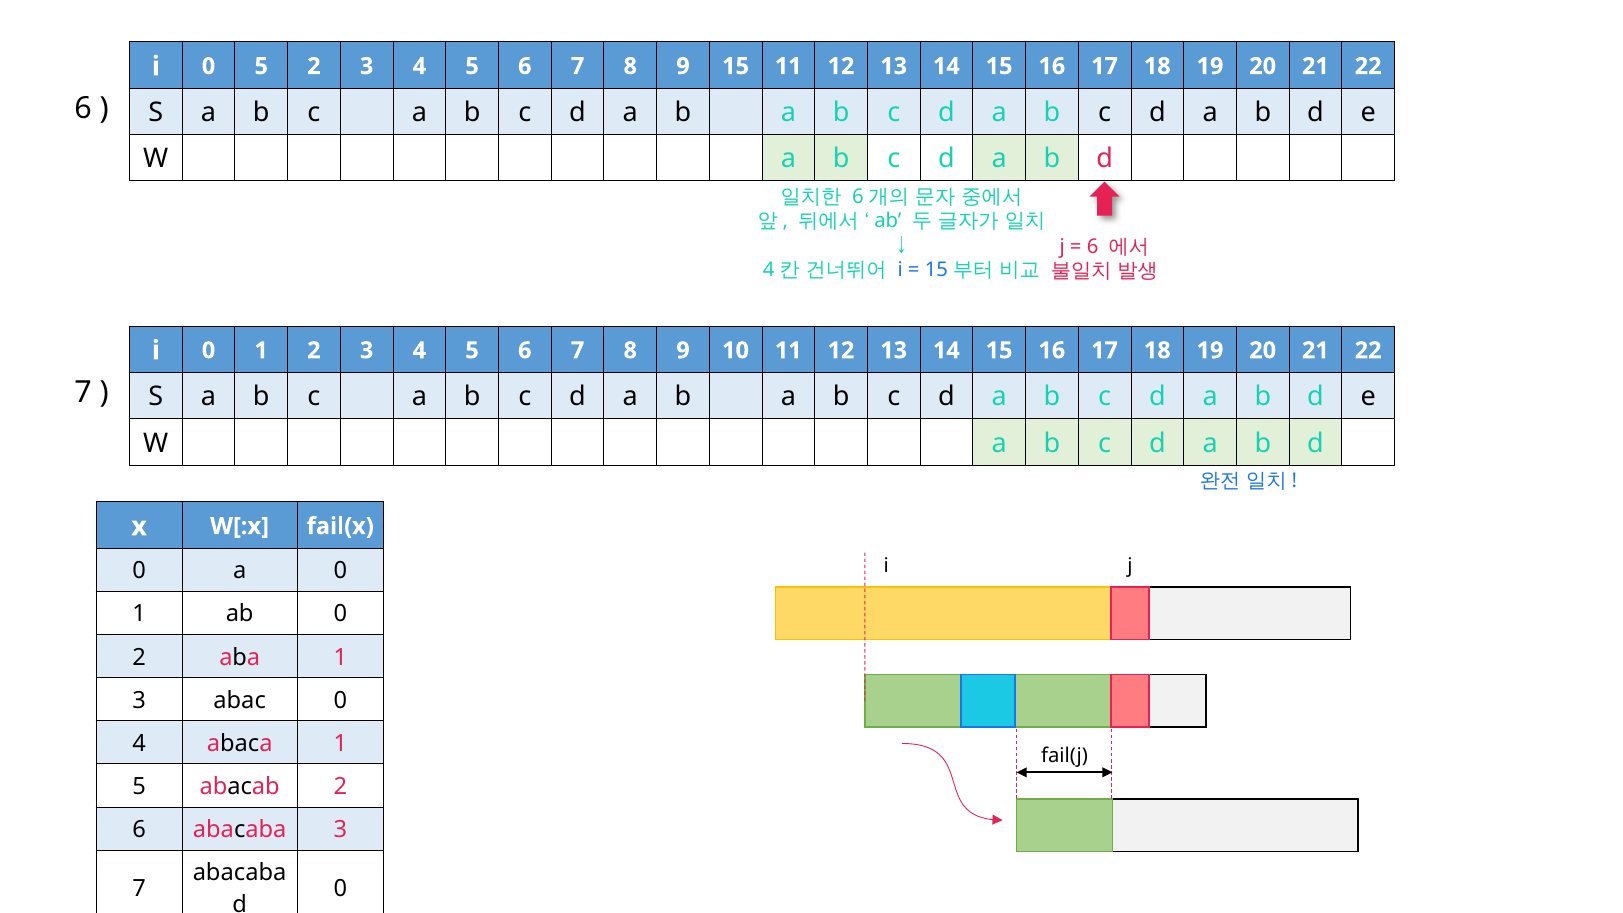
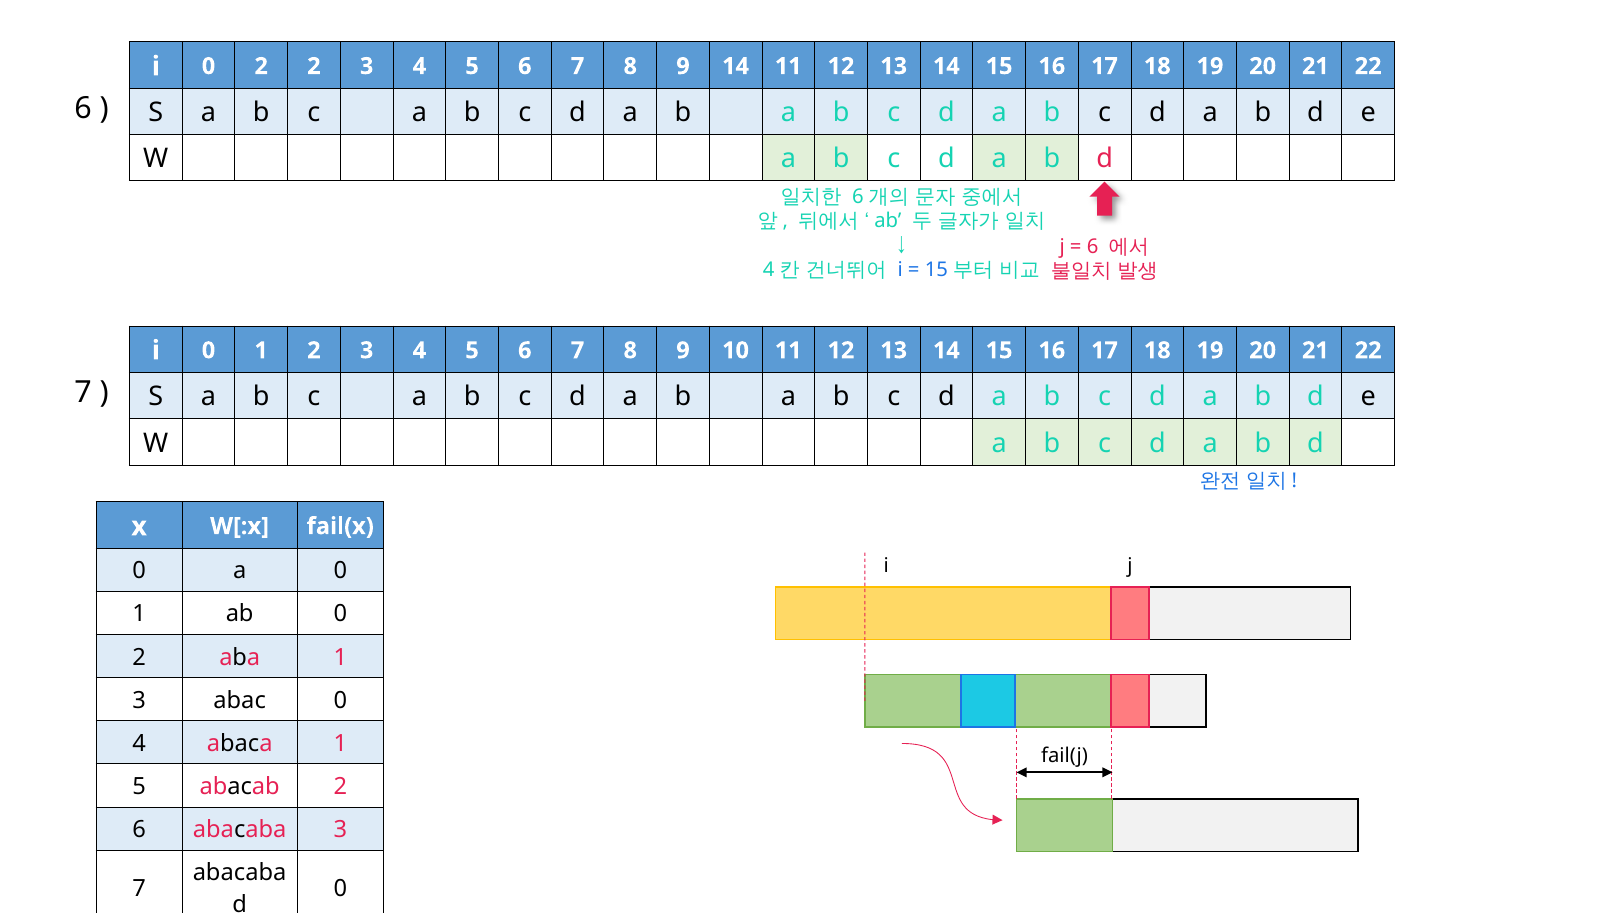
i 0 5: 5 -> 2
9 15: 15 -> 14
